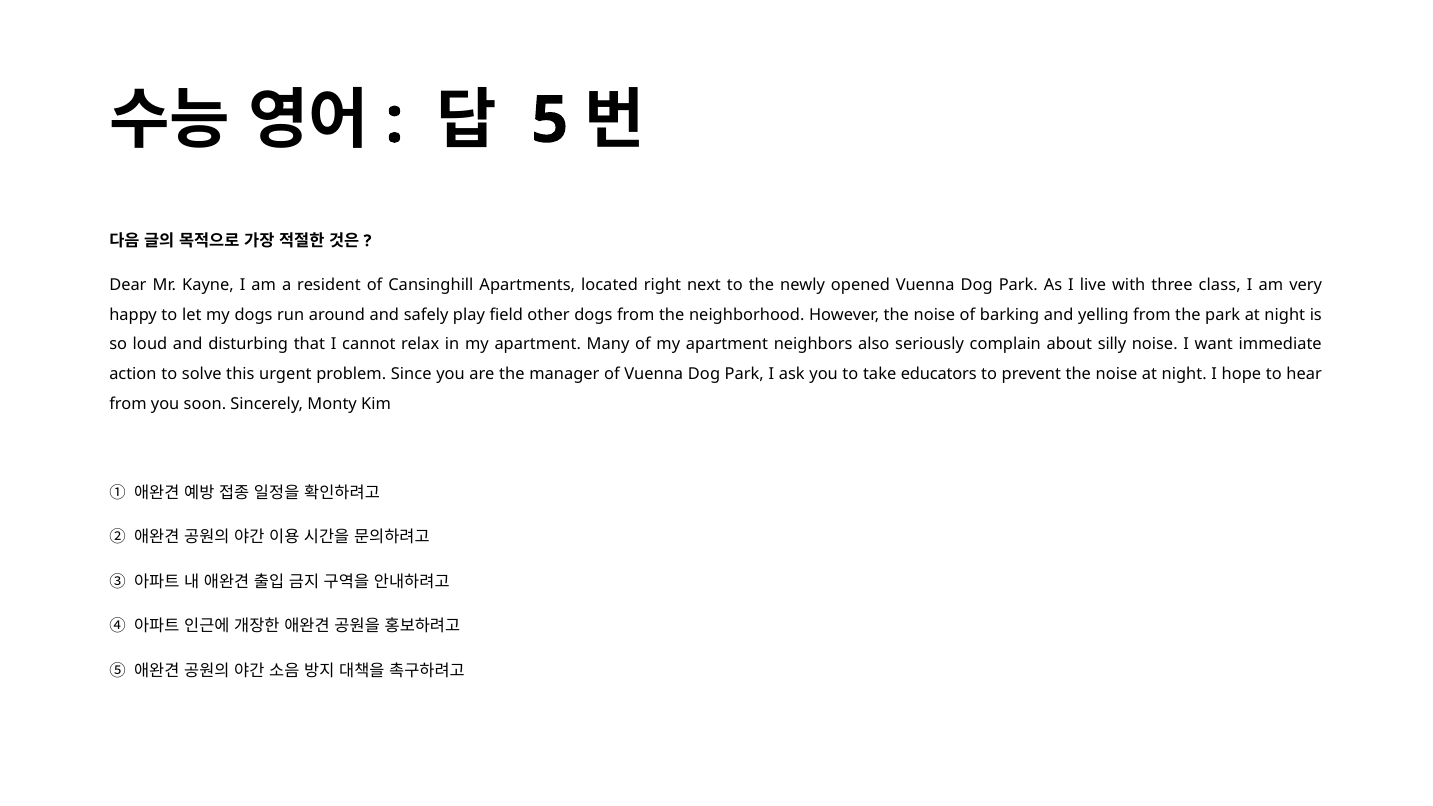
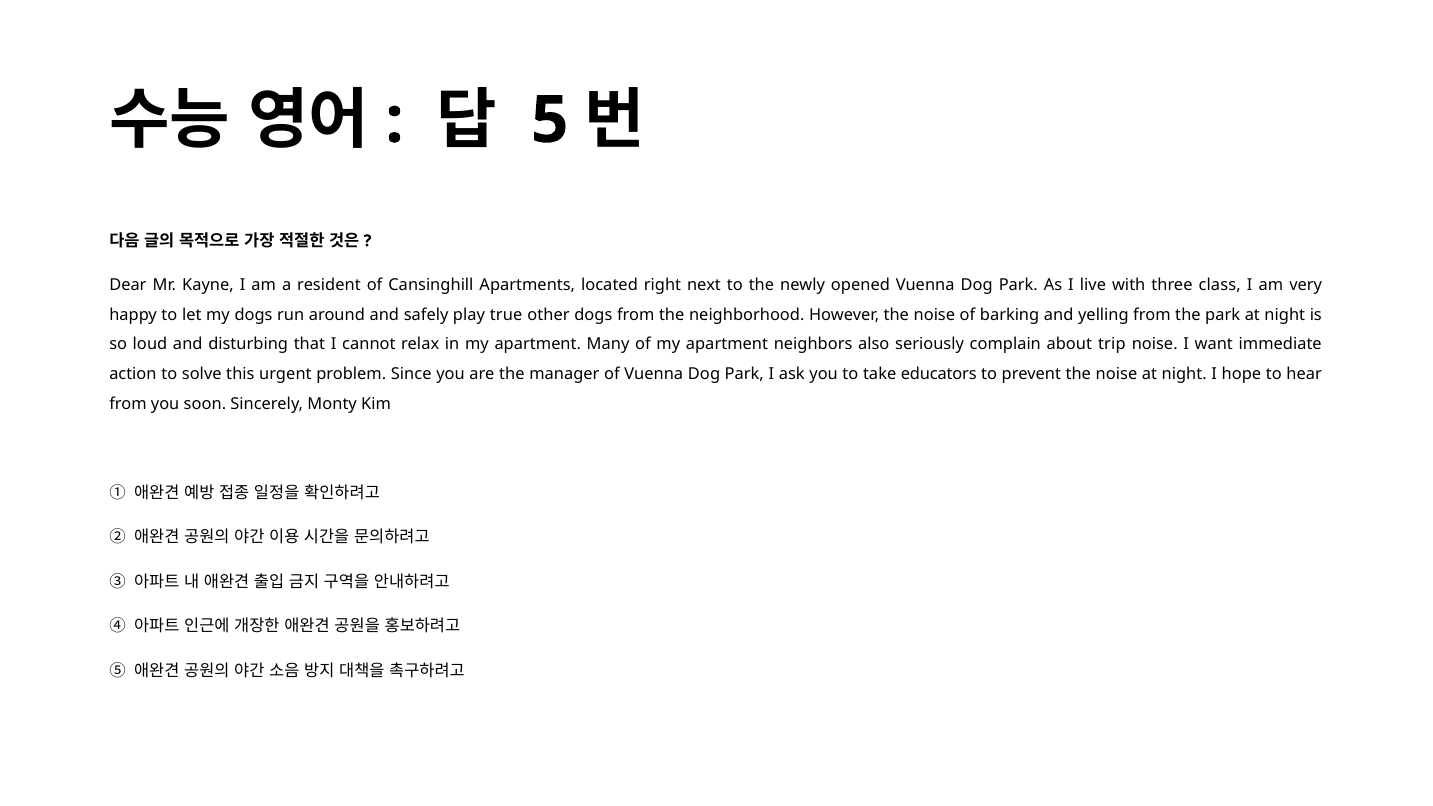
field: field -> true
silly: silly -> trip
